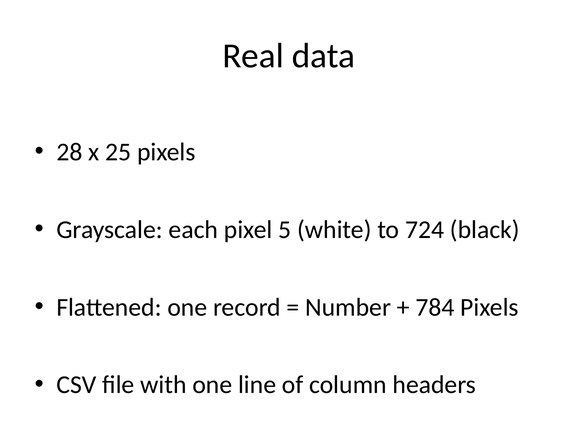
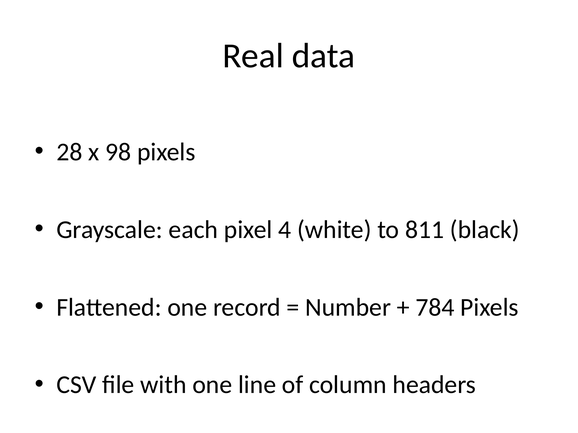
25: 25 -> 98
5: 5 -> 4
724: 724 -> 811
